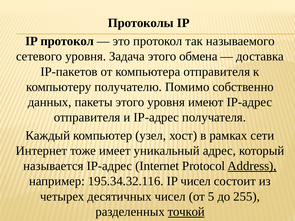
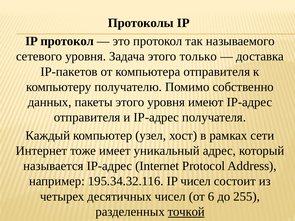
обмена: обмена -> только
Address underline: present -> none
5: 5 -> 6
